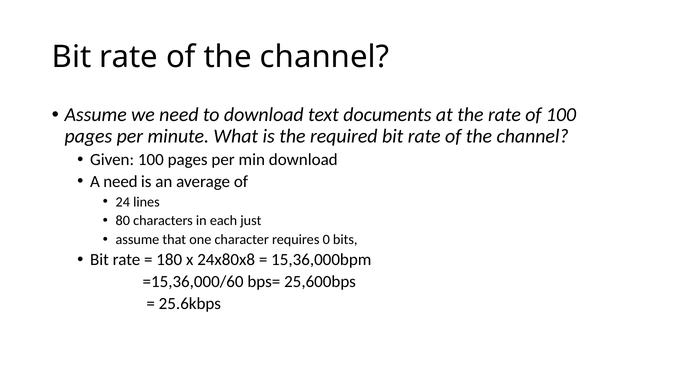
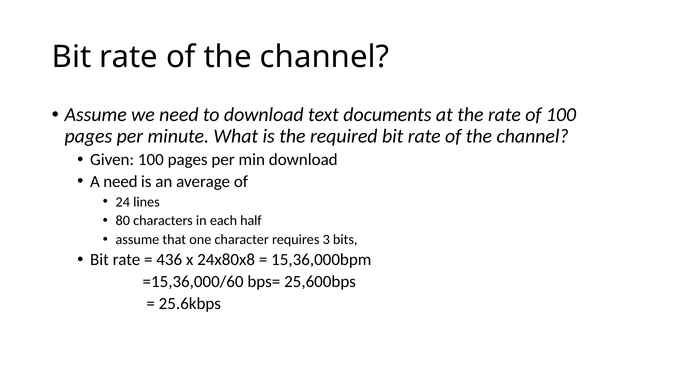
just: just -> half
0: 0 -> 3
180: 180 -> 436
